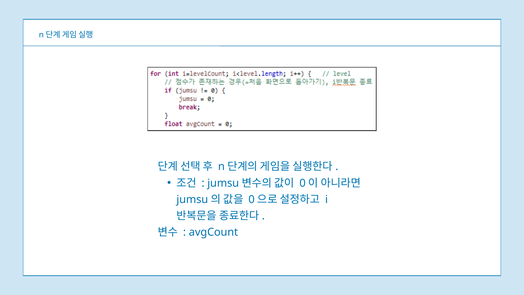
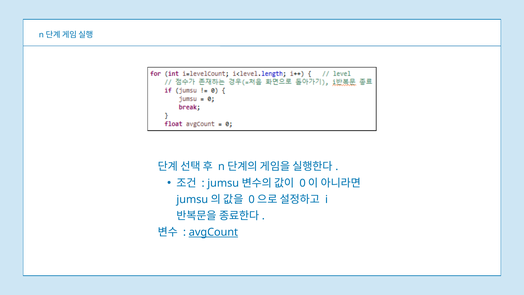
avgCount underline: none -> present
